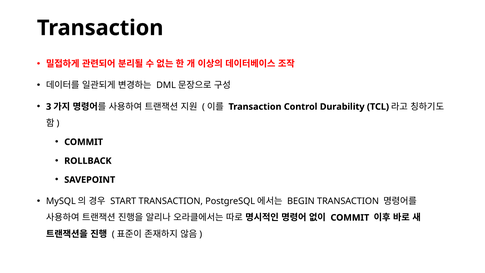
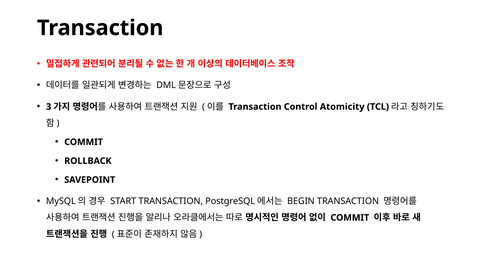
Durability: Durability -> Atomicity
